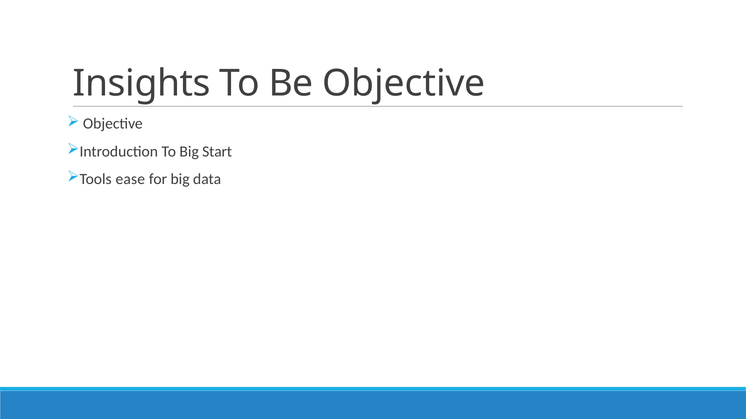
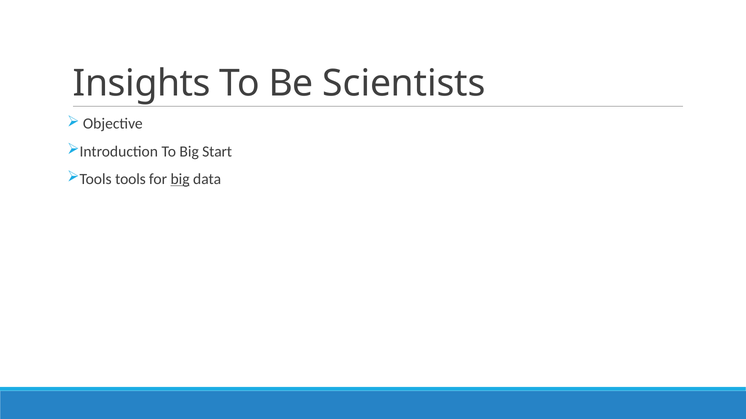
Be Objective: Objective -> Scientists
Tools ease: ease -> tools
big at (180, 179) underline: none -> present
